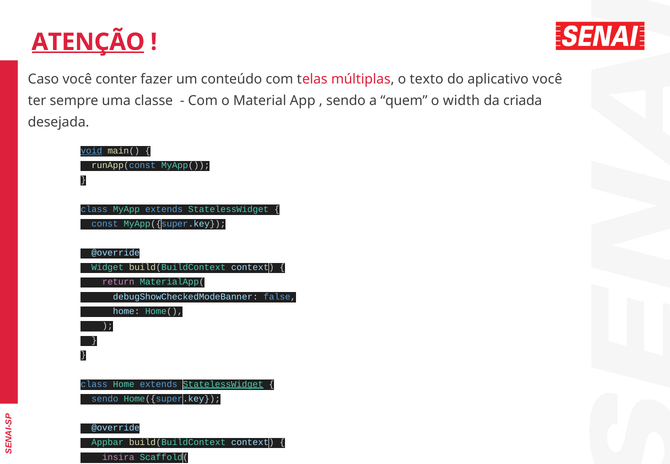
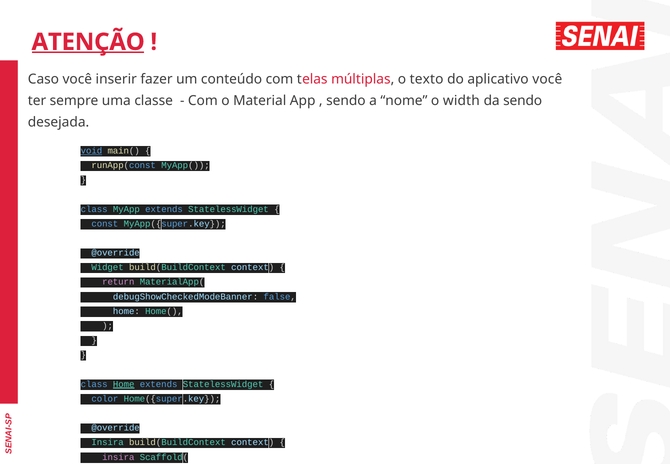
conter: conter -> inserir
quem: quem -> nome
da criada: criada -> sendo
Home at (124, 384) underline: none -> present
StatelessWidget at (223, 384) underline: present -> none
sendo at (105, 399): sendo -> color
Appbar at (108, 442): Appbar -> Insira
